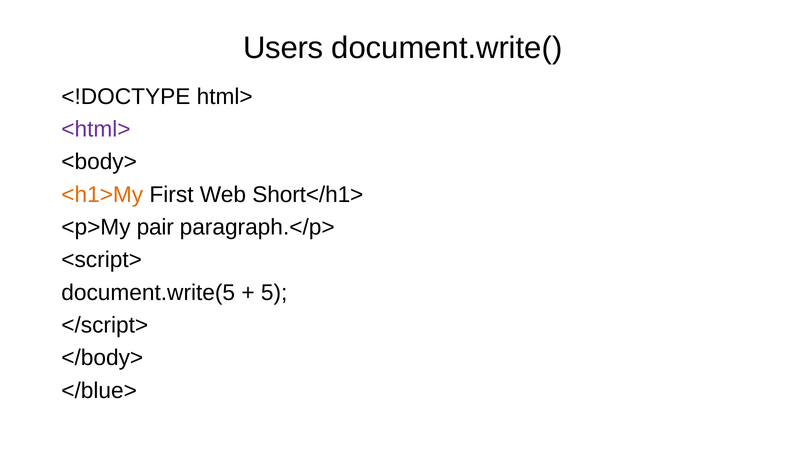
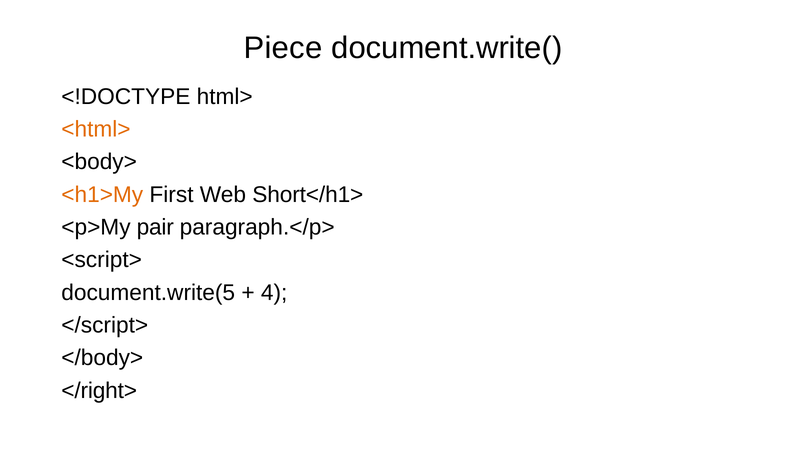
Users: Users -> Piece
<html> colour: purple -> orange
5: 5 -> 4
</blue>: </blue> -> </right>
